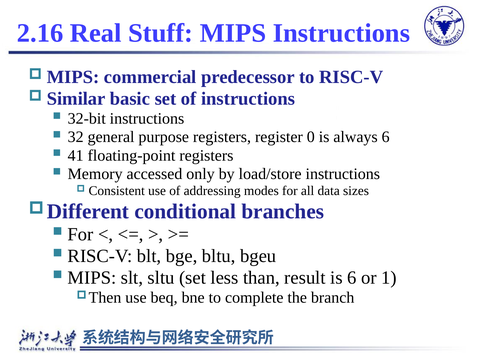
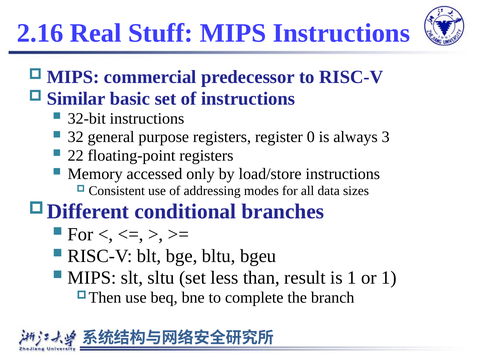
always 6: 6 -> 3
41: 41 -> 22
is 6: 6 -> 1
